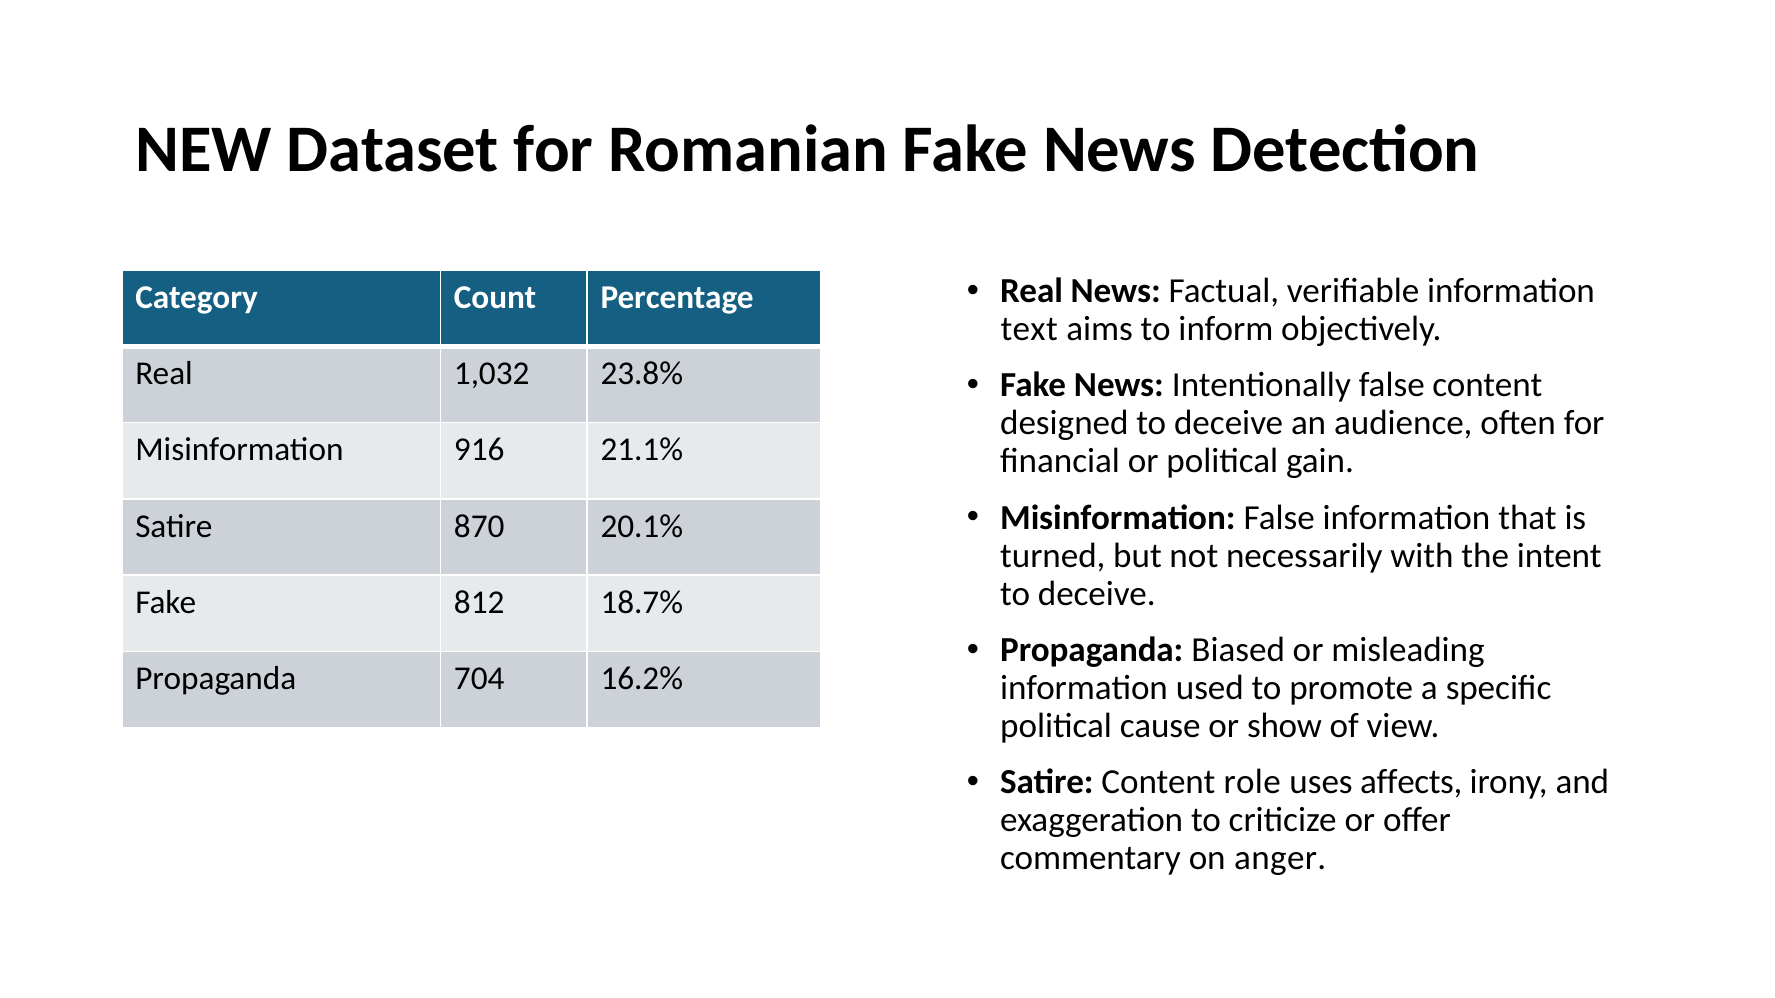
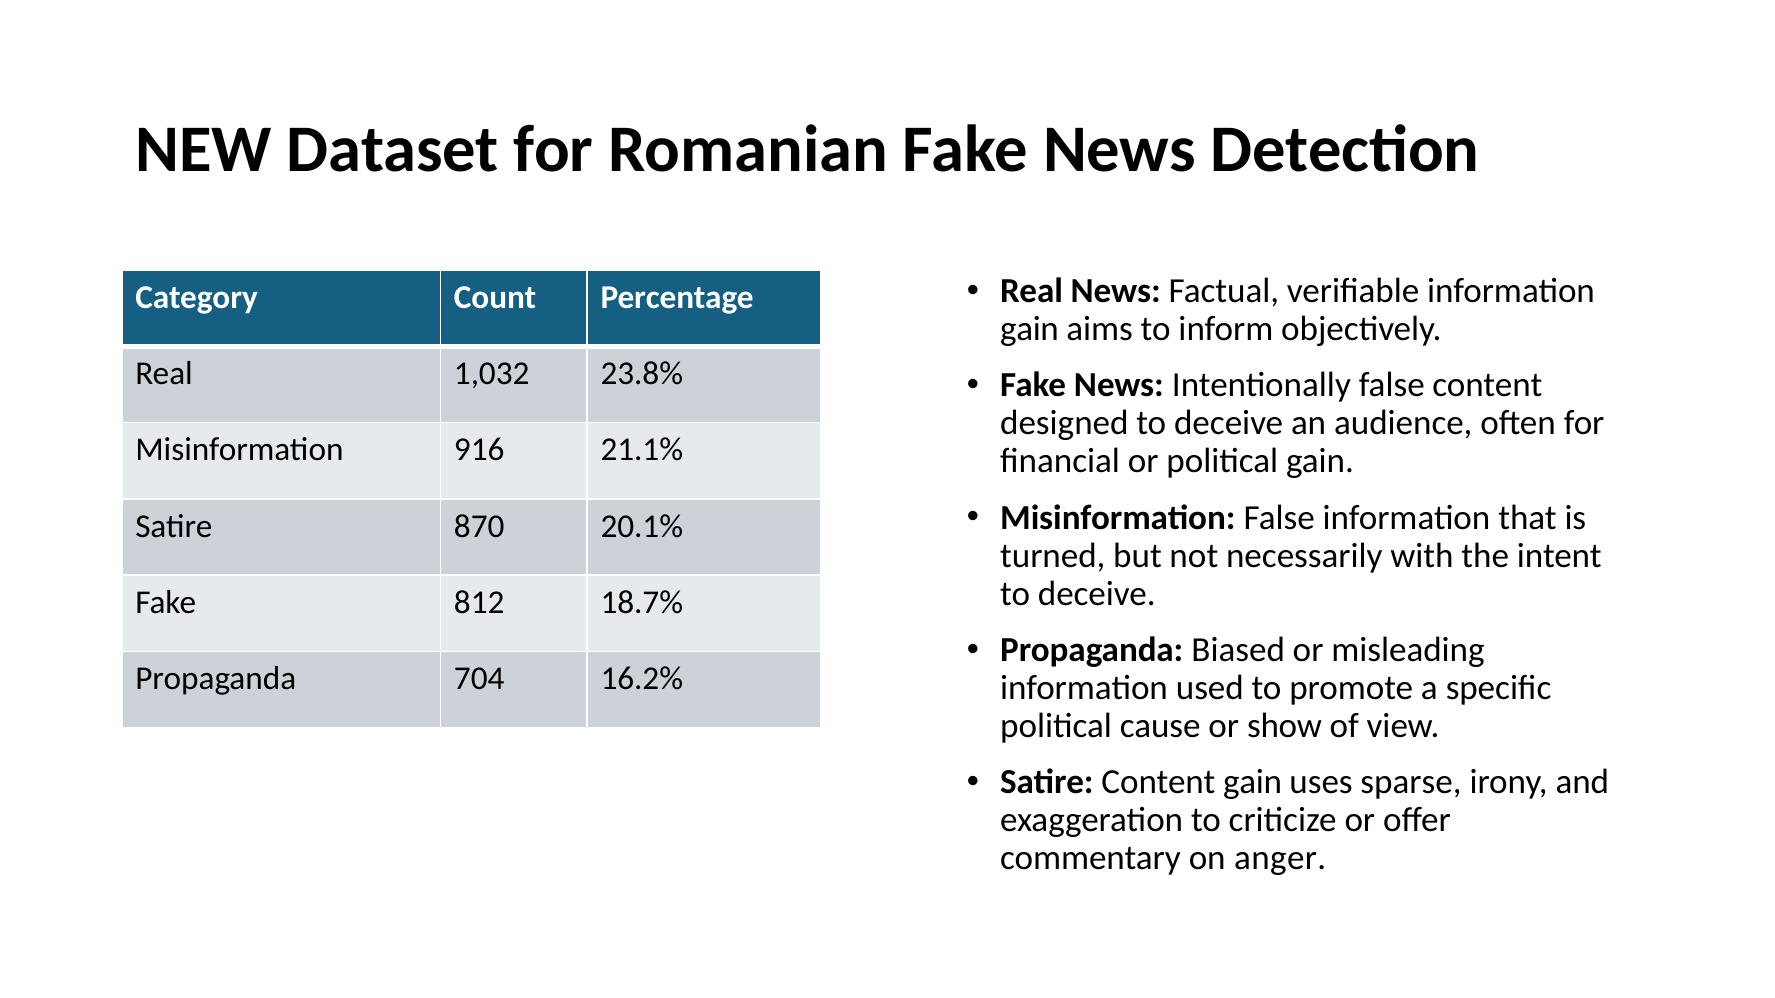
text at (1029, 329): text -> gain
Content role: role -> gain
affects: affects -> sparse
